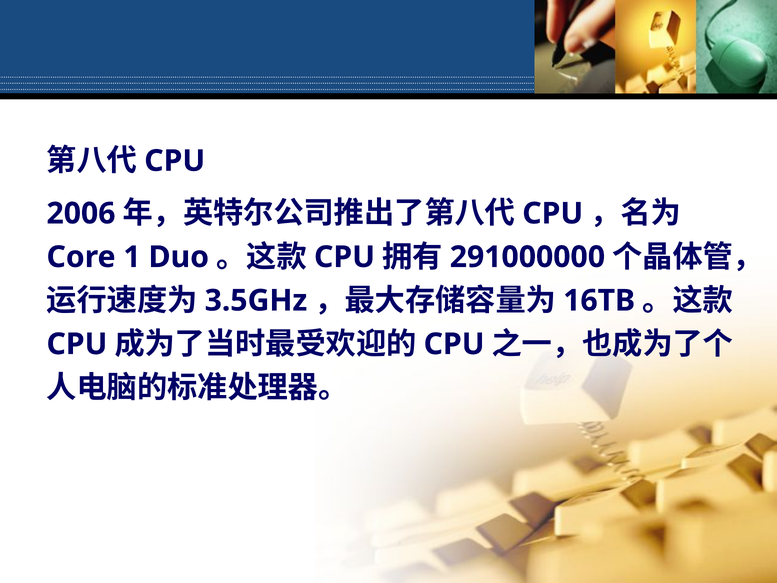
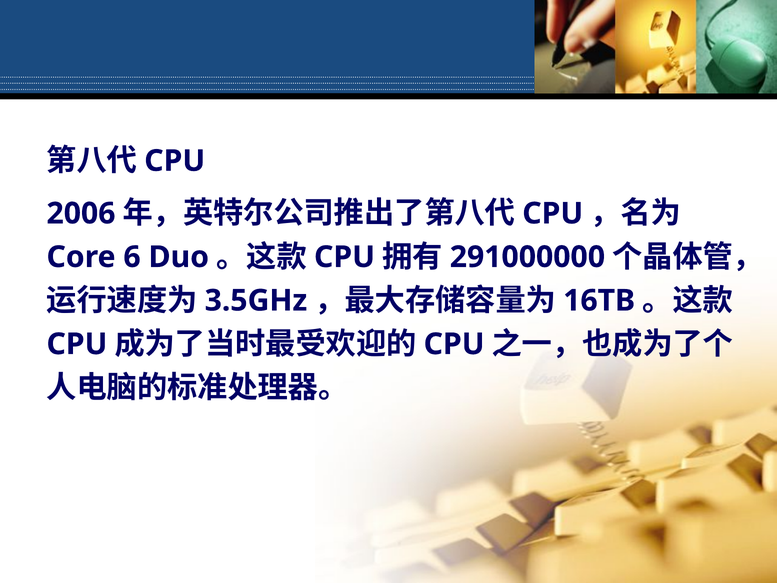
1: 1 -> 6
